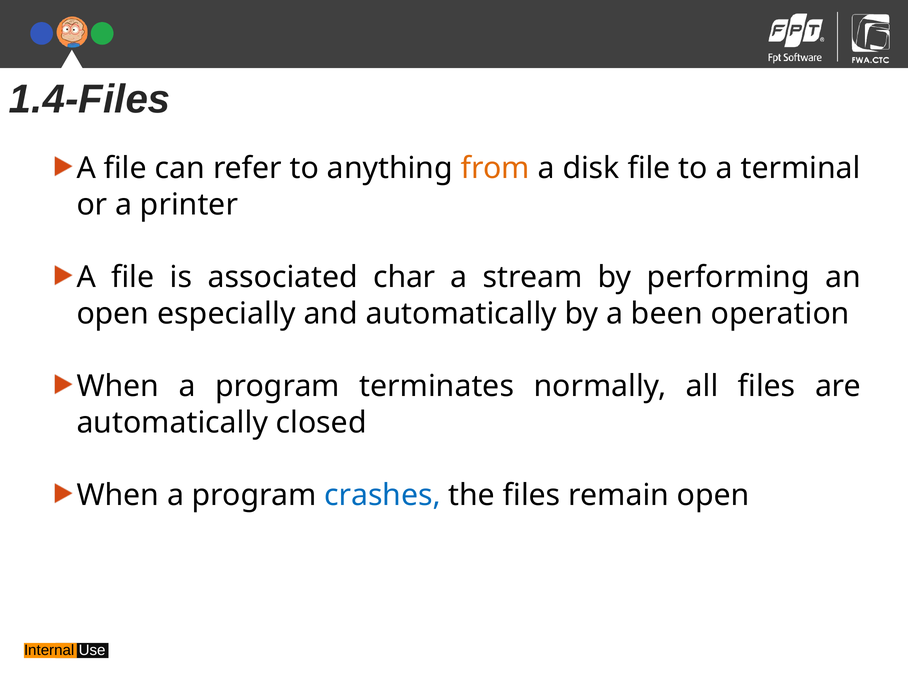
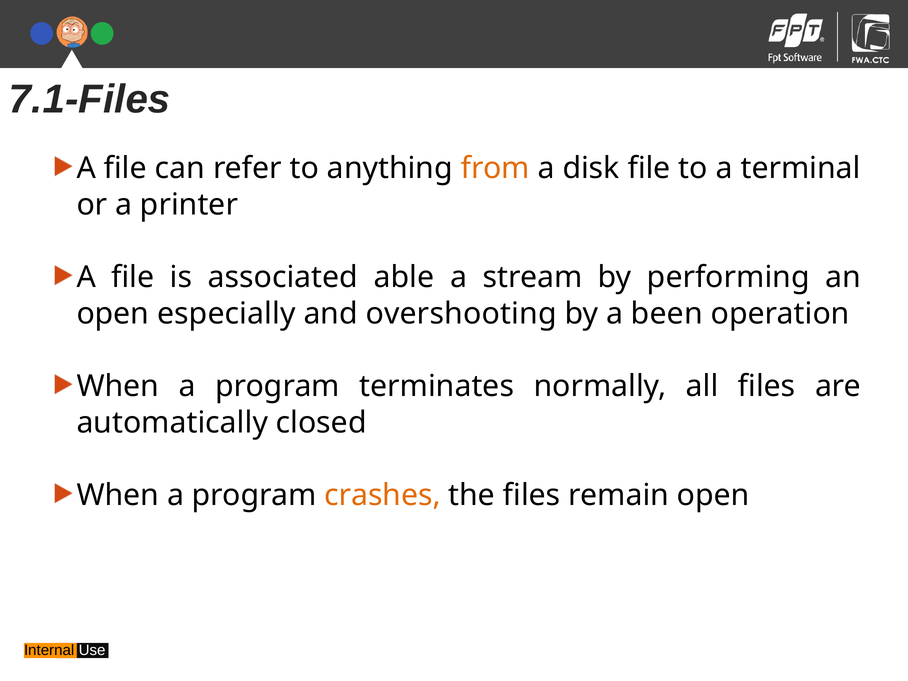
1.4-Files: 1.4-Files -> 7.1-Files
char: char -> able
and automatically: automatically -> overshooting
crashes colour: blue -> orange
